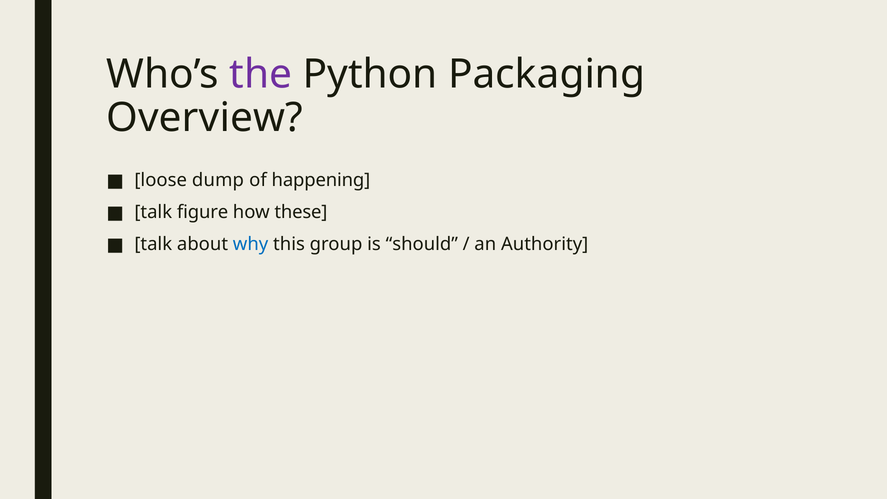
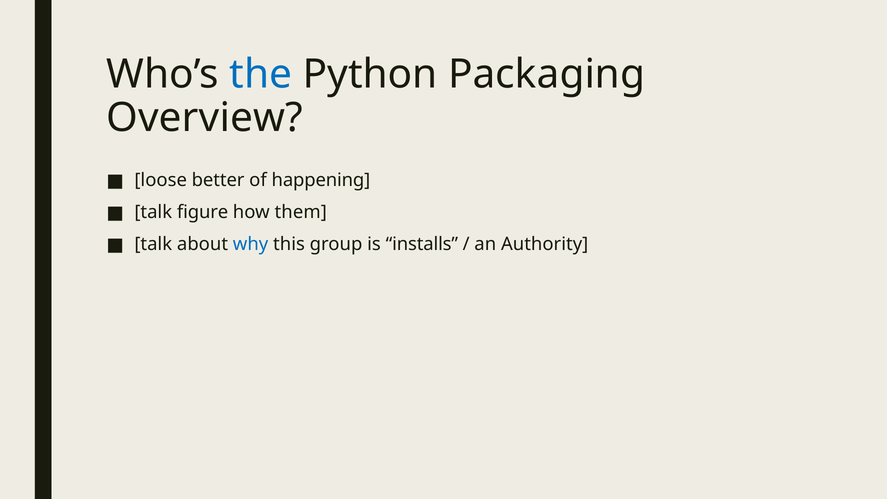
the colour: purple -> blue
dump: dump -> better
these: these -> them
should: should -> installs
